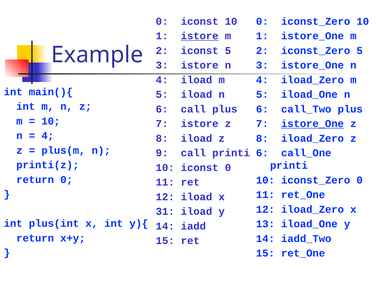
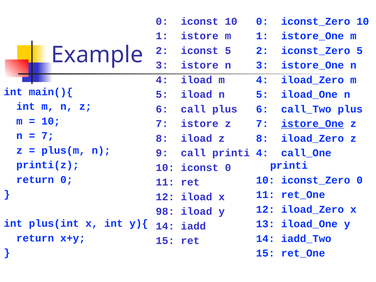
istore at (200, 36) underline: present -> none
4 at (48, 136): 4 -> 7
6 at (262, 153): 6 -> 4
31: 31 -> 98
